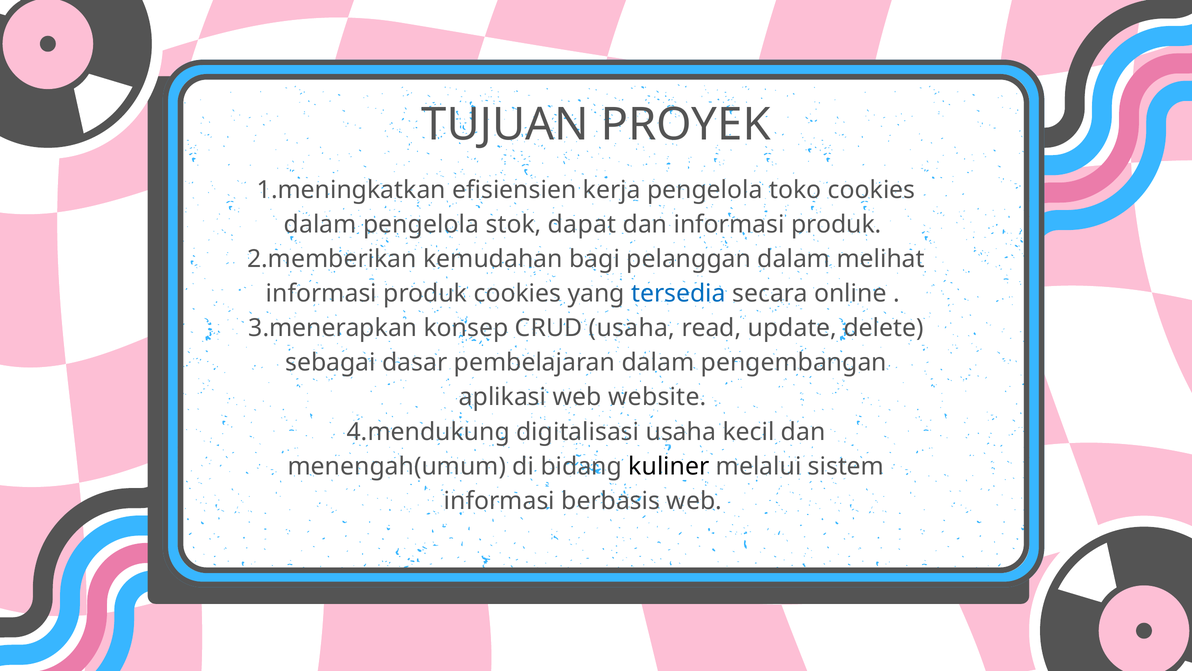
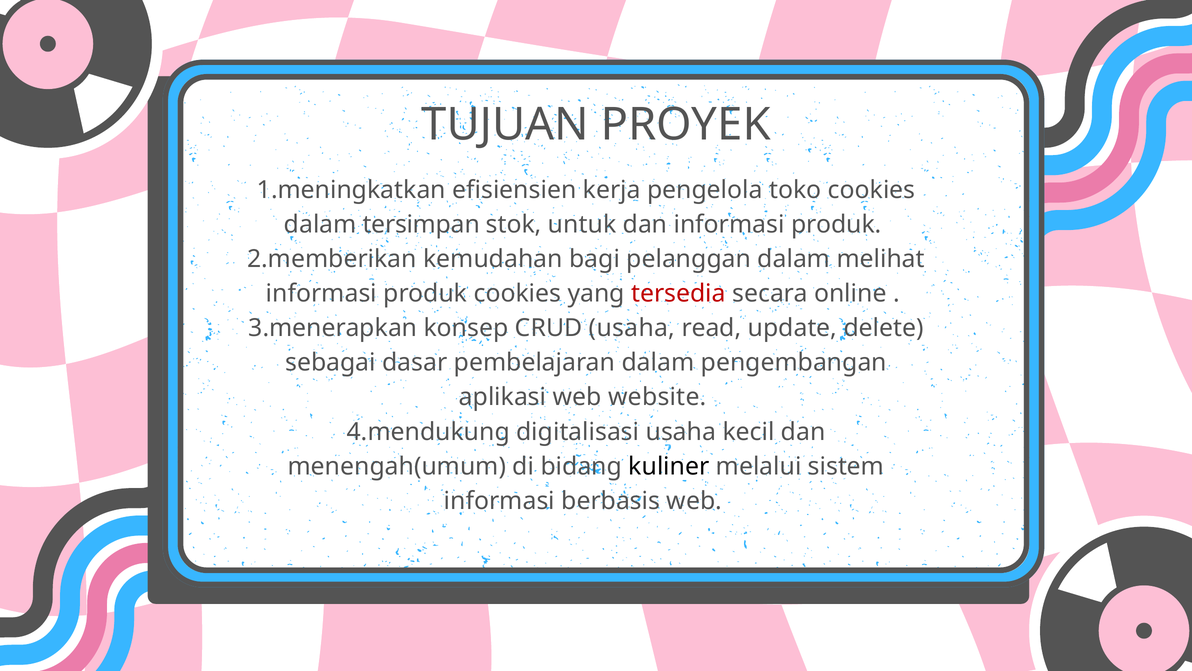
dalam pengelola: pengelola -> tersimpan
dapat: dapat -> untuk
tersedia colour: blue -> red
